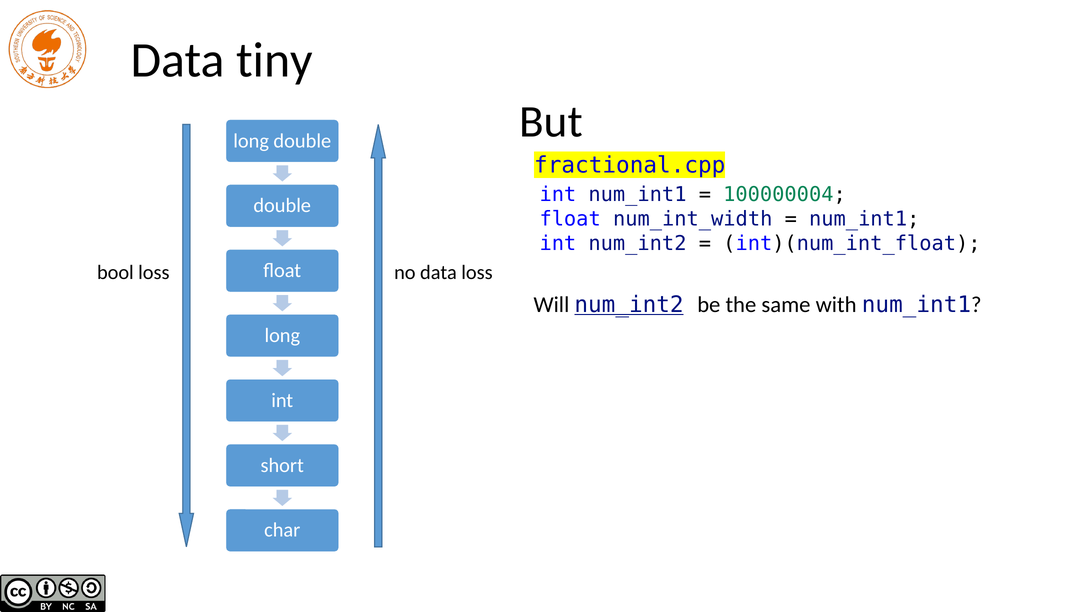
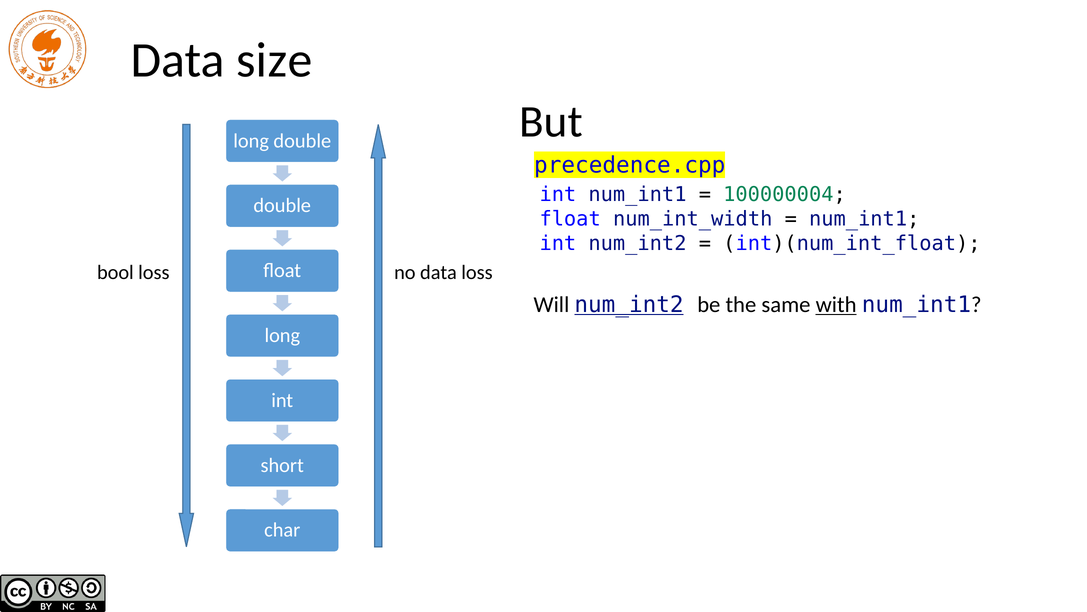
tiny: tiny -> size
fractional.cpp: fractional.cpp -> precedence.cpp
with underline: none -> present
